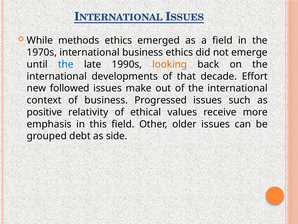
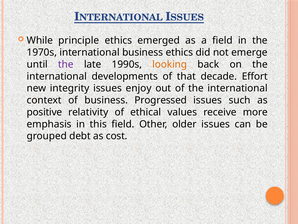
methods: methods -> principle
the at (66, 64) colour: blue -> purple
followed: followed -> integrity
make: make -> enjoy
side: side -> cost
